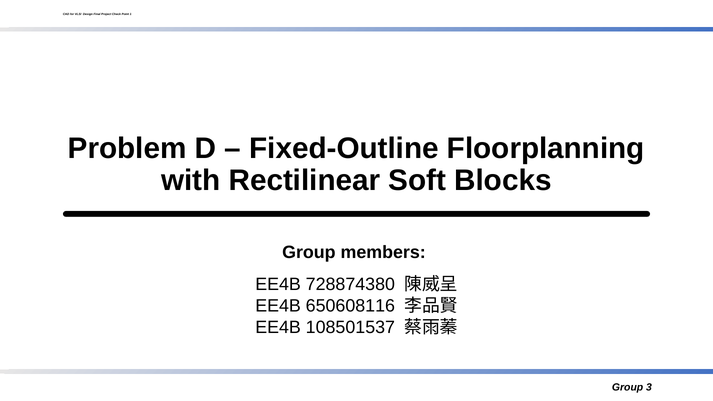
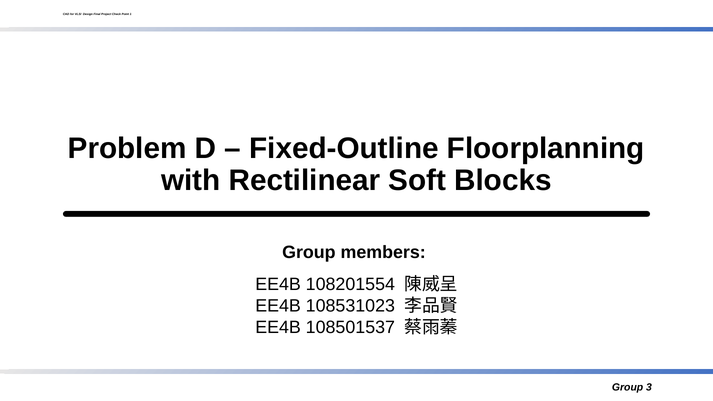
728874380: 728874380 -> 108201554
650608116: 650608116 -> 108531023
